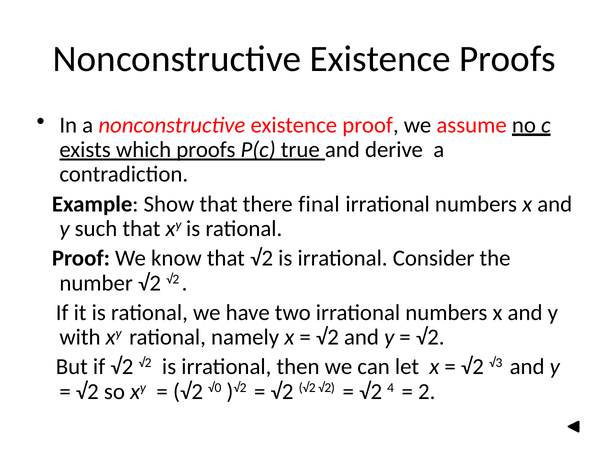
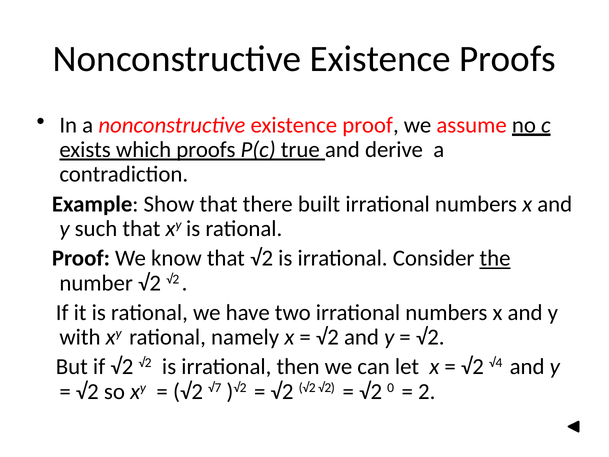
final: final -> built
the underline: none -> present
√3: √3 -> √4
√0: √0 -> √7
4: 4 -> 0
